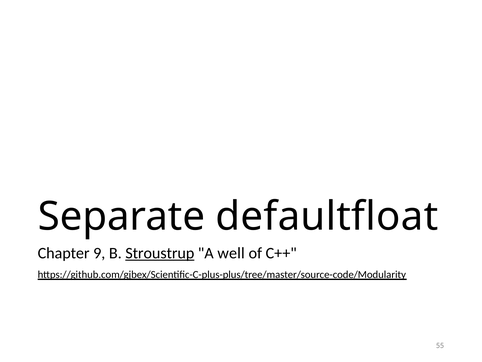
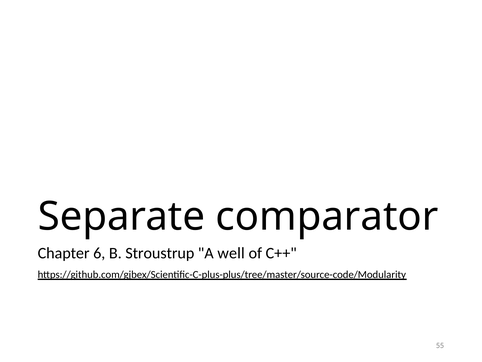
defaultfloat: defaultfloat -> comparator
9: 9 -> 6
Stroustrup underline: present -> none
